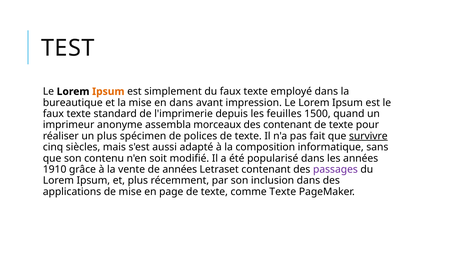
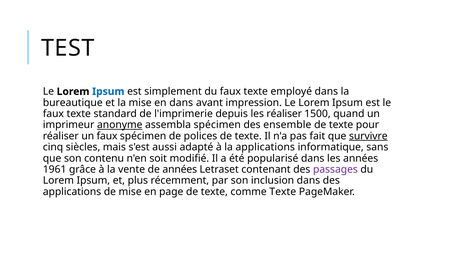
Ipsum at (108, 92) colour: orange -> blue
les feuilles: feuilles -> réaliser
anonyme underline: none -> present
assembla morceaux: morceaux -> spécimen
des contenant: contenant -> ensemble
un plus: plus -> faux
la composition: composition -> applications
1910: 1910 -> 1961
